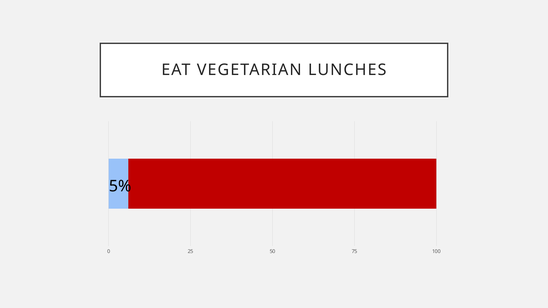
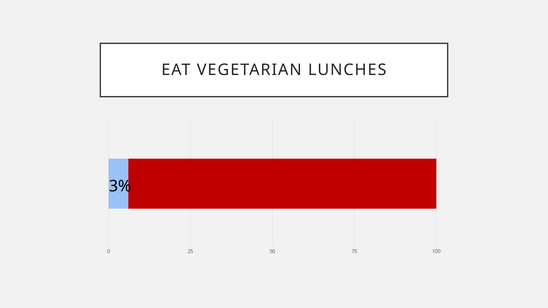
5%: 5% -> 3%
